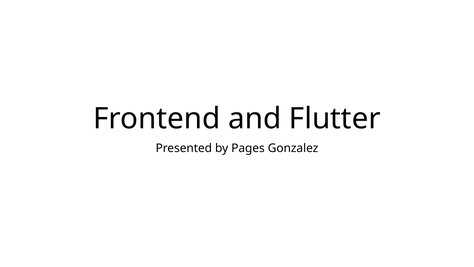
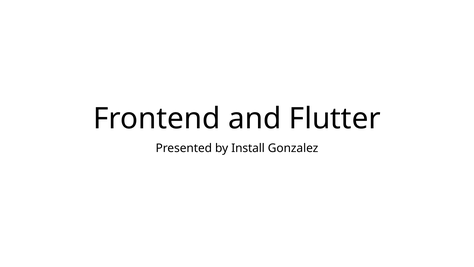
Pages: Pages -> Install
